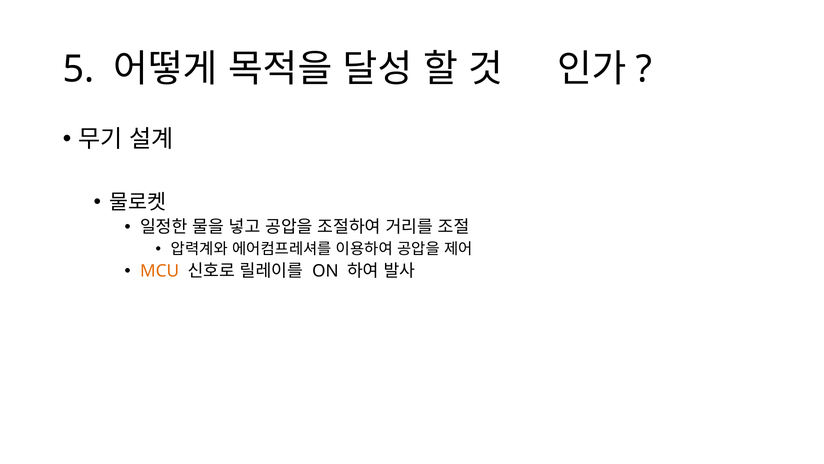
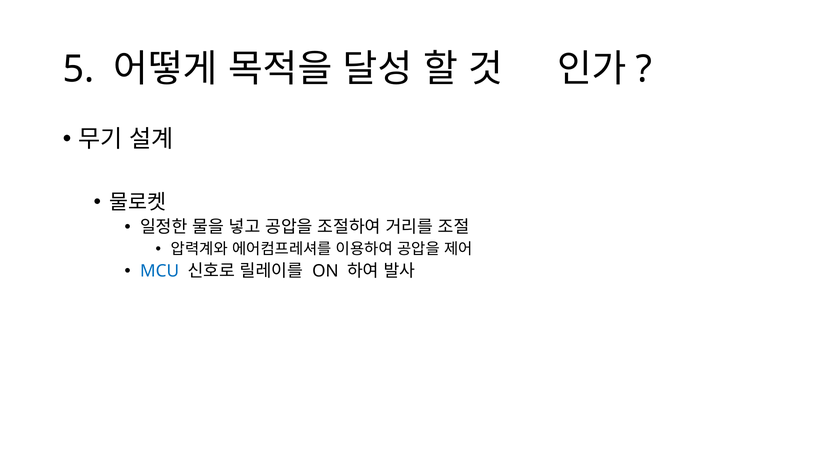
MCU colour: orange -> blue
